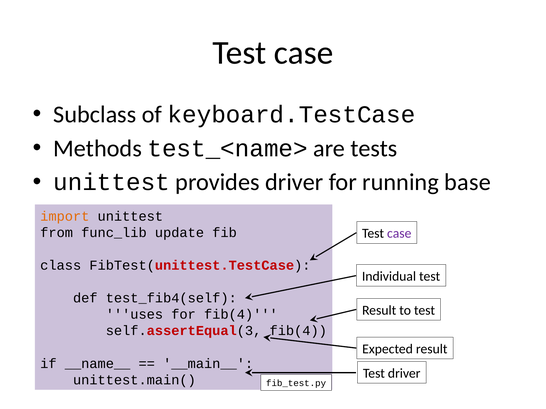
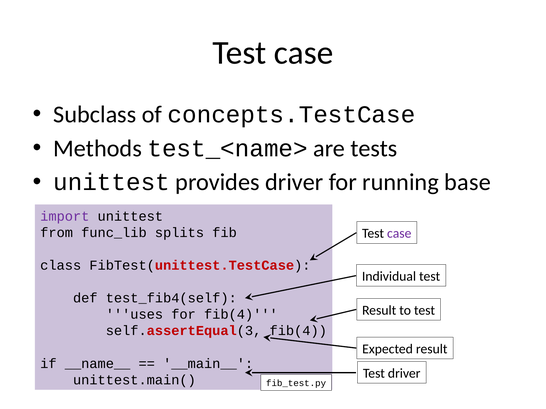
keyboard.TestCase: keyboard.TestCase -> concepts.TestCase
import colour: orange -> purple
update: update -> splits
